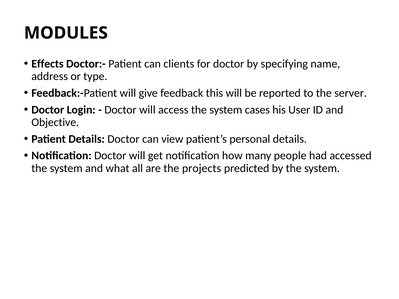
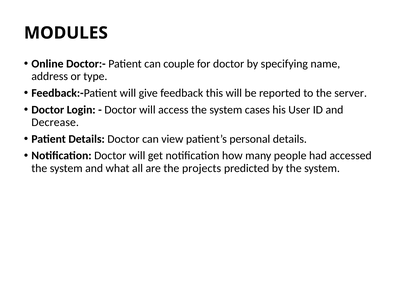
Effects: Effects -> Online
clients: clients -> couple
Objective: Objective -> Decrease
